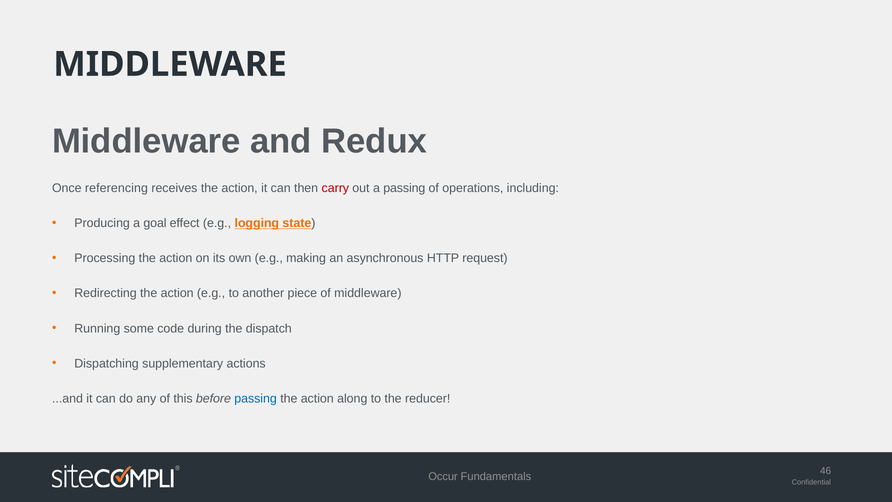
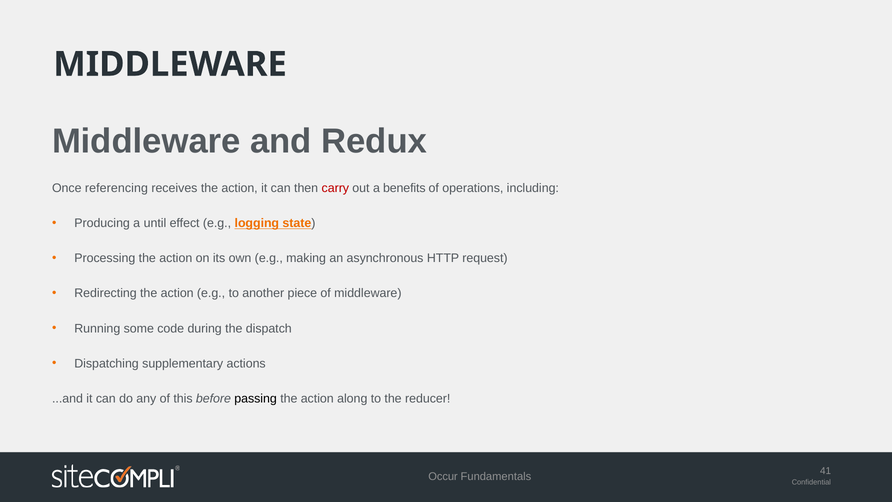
a passing: passing -> benefits
goal: goal -> until
passing at (256, 399) colour: blue -> black
46: 46 -> 41
